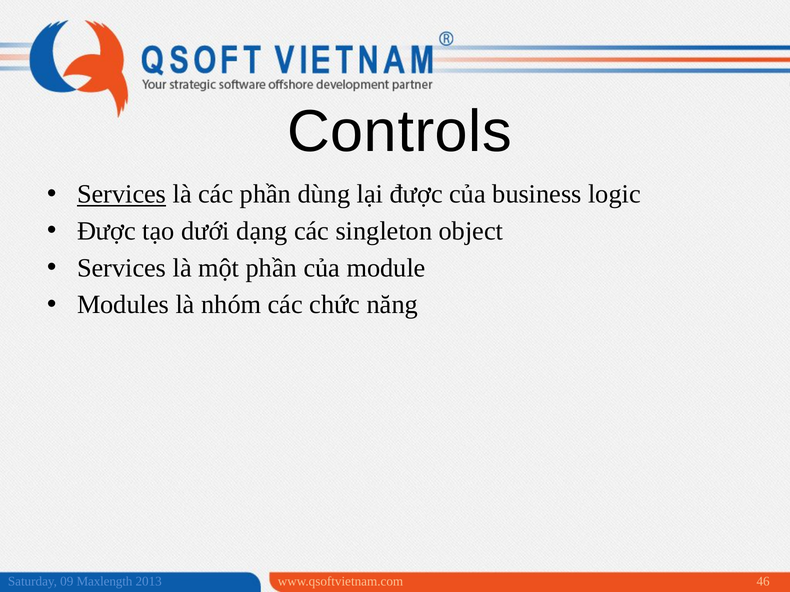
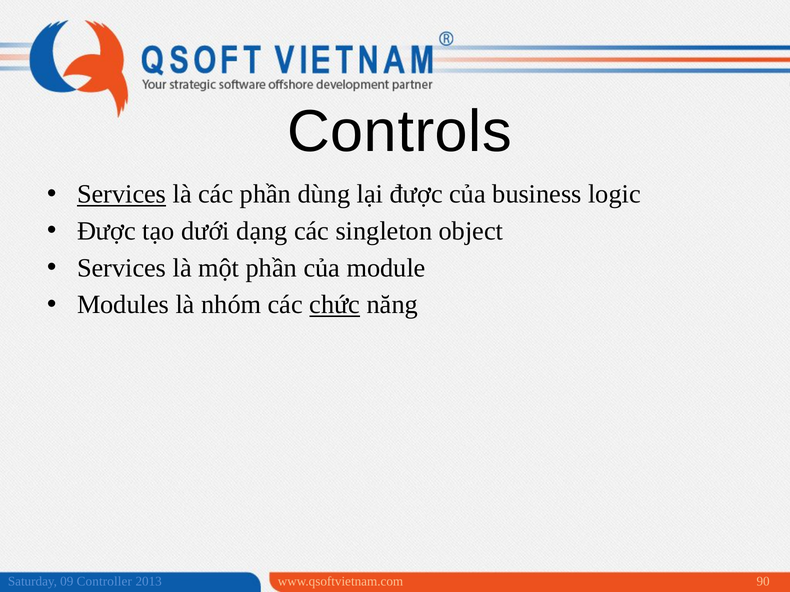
chức underline: none -> present
Maxlength: Maxlength -> Controller
46: 46 -> 90
